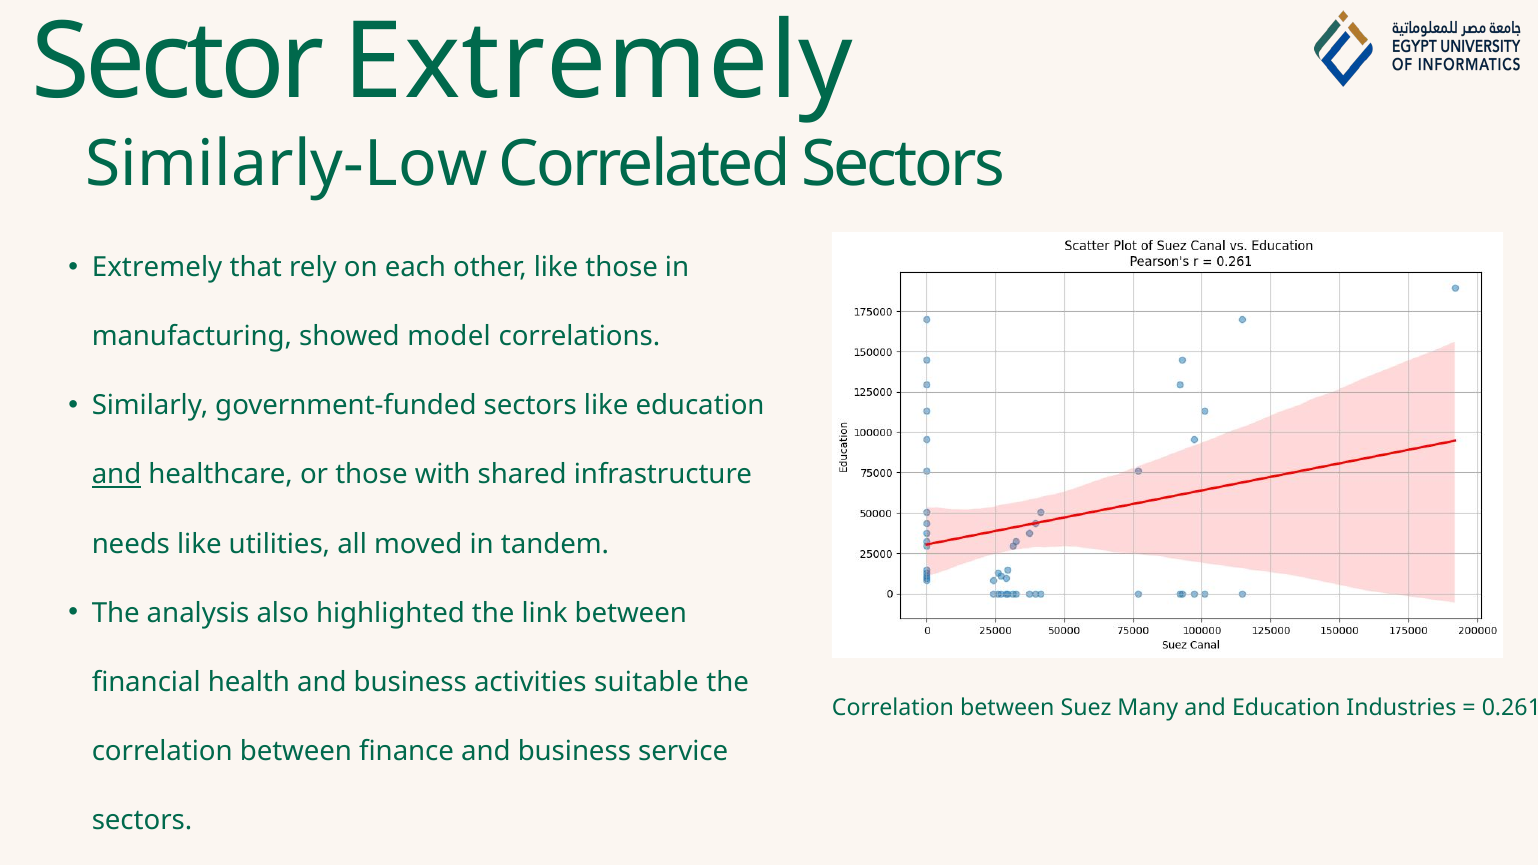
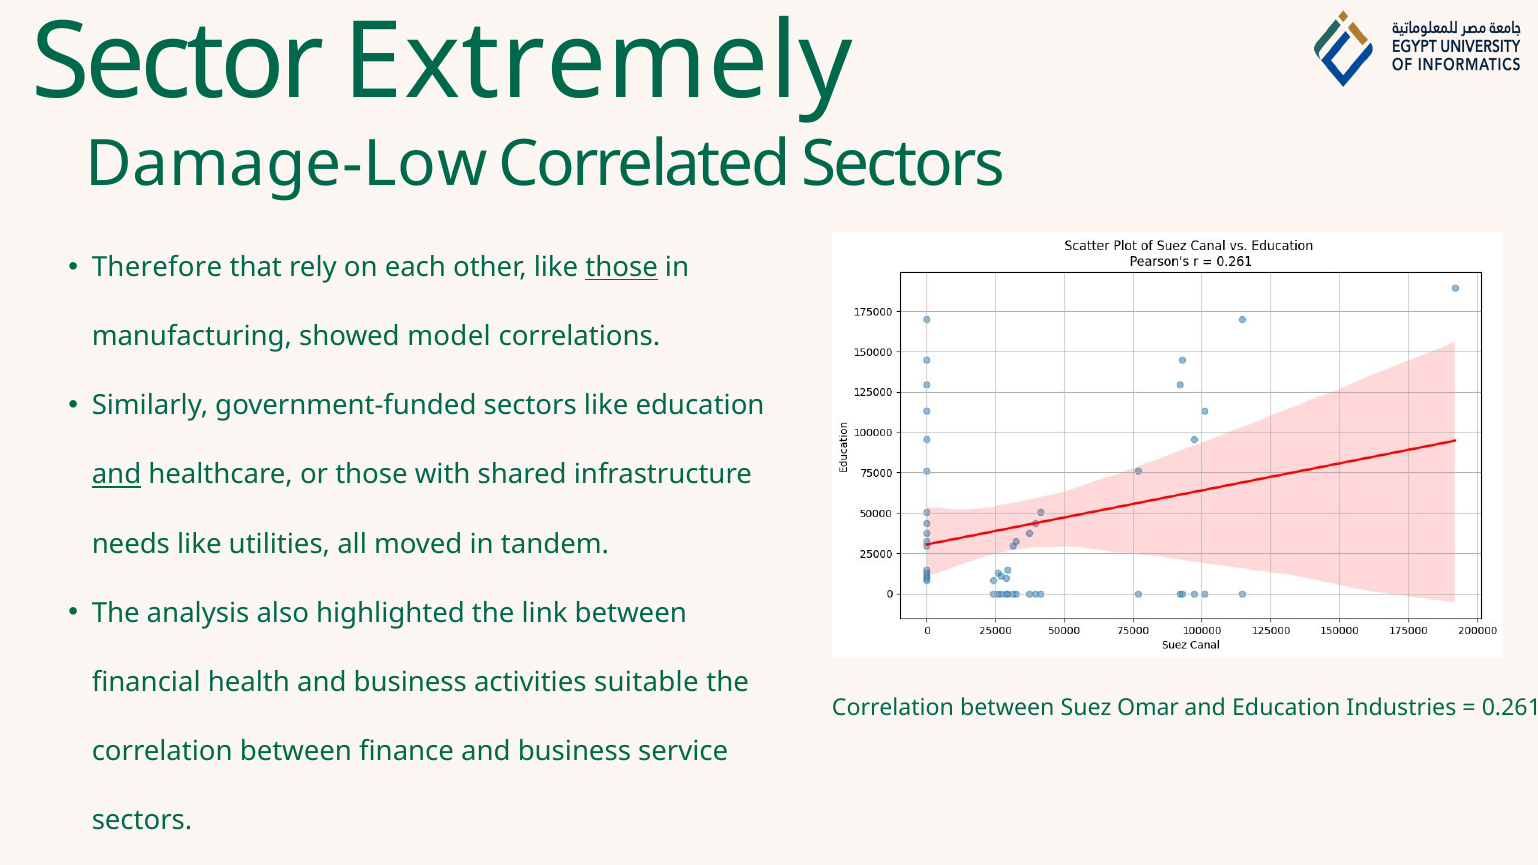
Similarly-Low: Similarly-Low -> Damage-Low
Extremely at (157, 268): Extremely -> Therefore
those at (622, 268) underline: none -> present
Many: Many -> Omar
